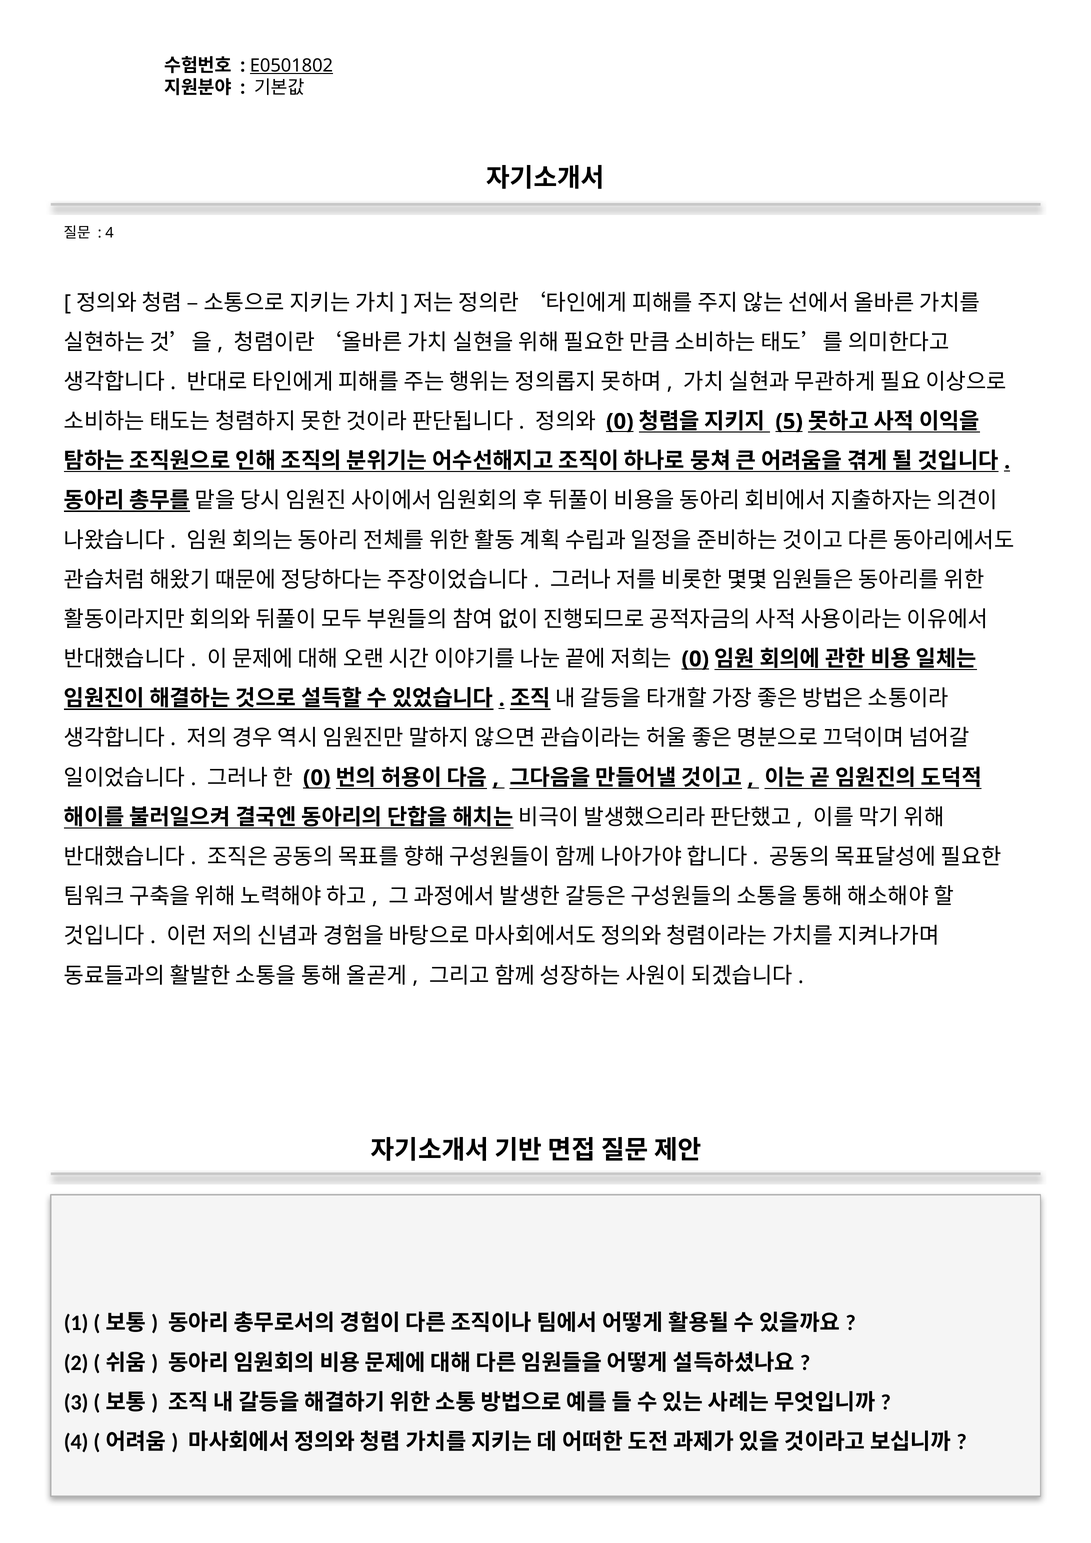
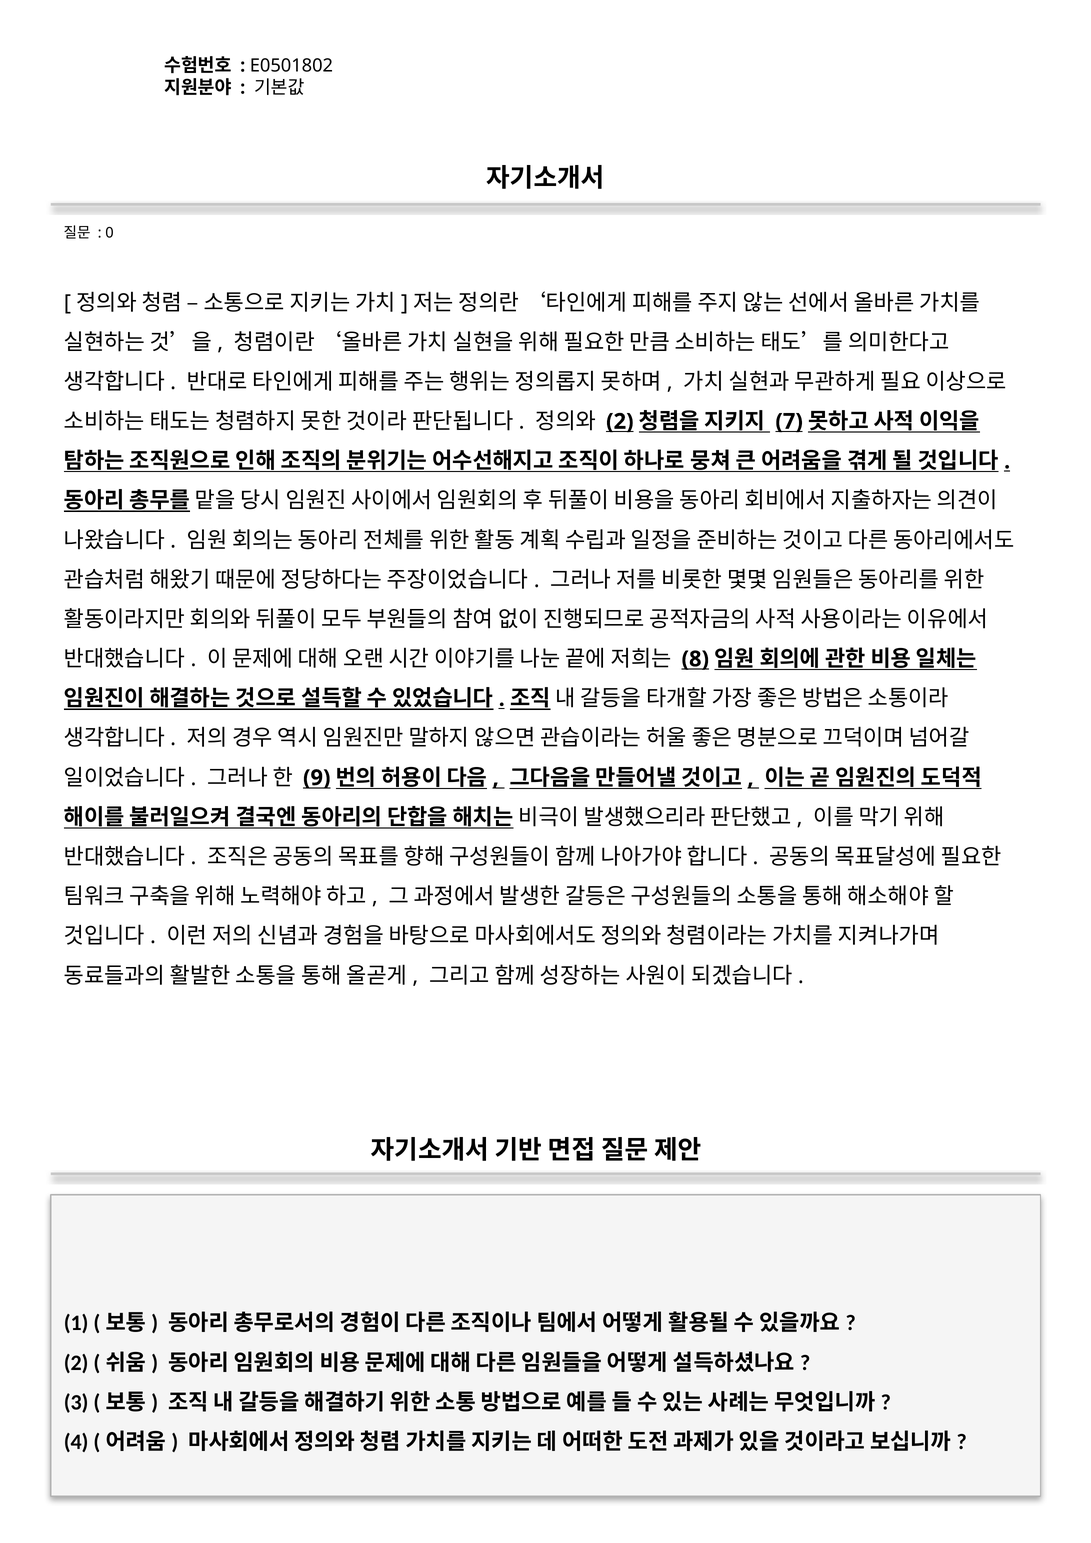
E0501802 underline: present -> none
4 at (110, 233): 4 -> 0
0 at (620, 422): 0 -> 2
5: 5 -> 7
0 at (695, 659): 0 -> 8
0 at (317, 778): 0 -> 9
